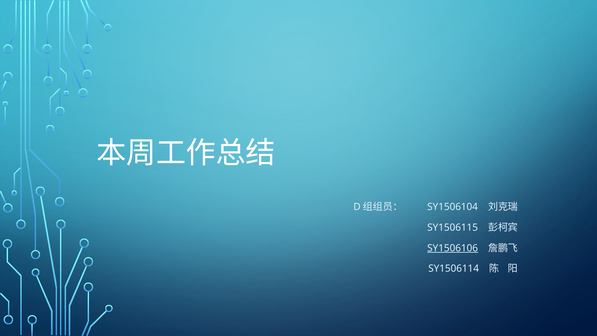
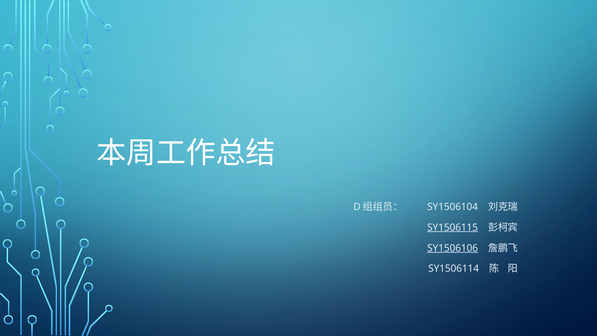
SY1506115 underline: none -> present
